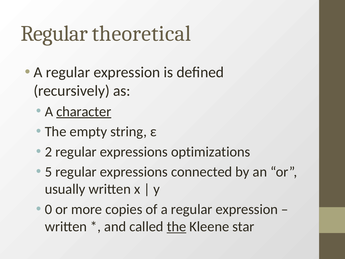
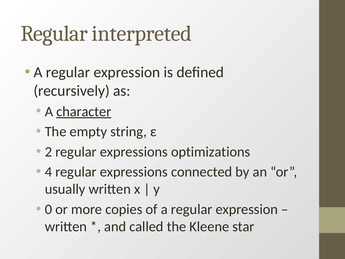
theoretical: theoretical -> interpreted
5: 5 -> 4
the at (177, 226) underline: present -> none
